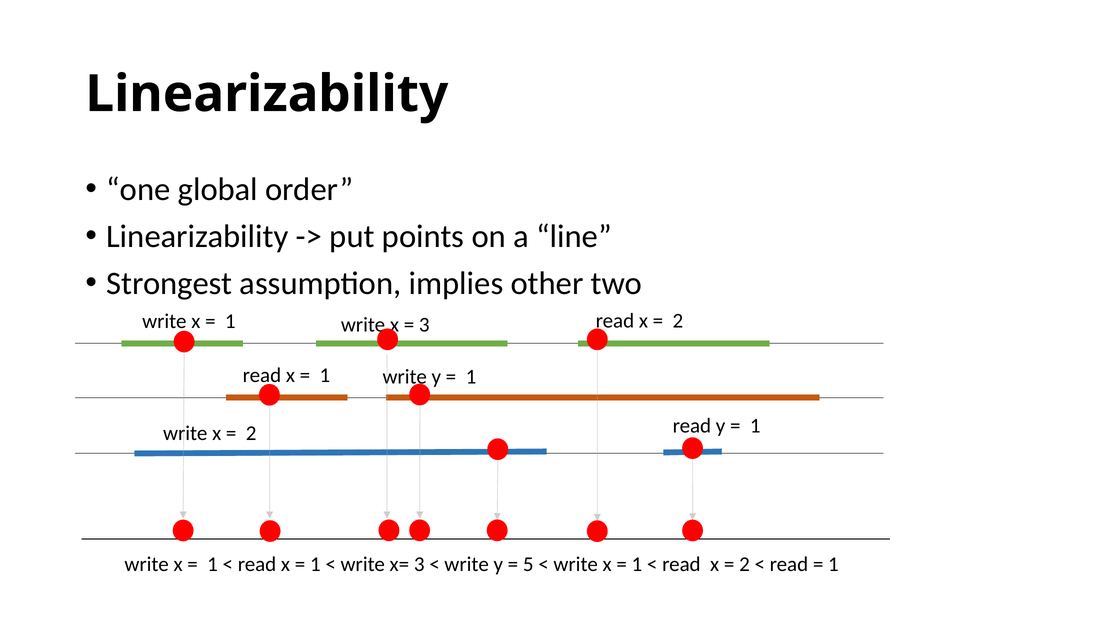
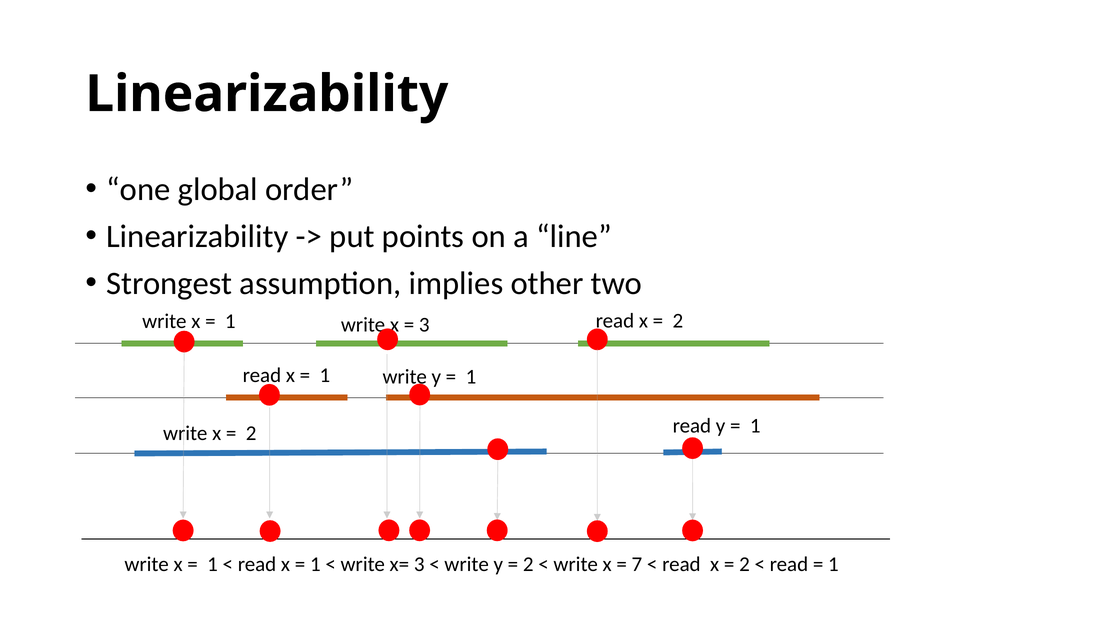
5 at (528, 564): 5 -> 2
1 at (637, 564): 1 -> 7
